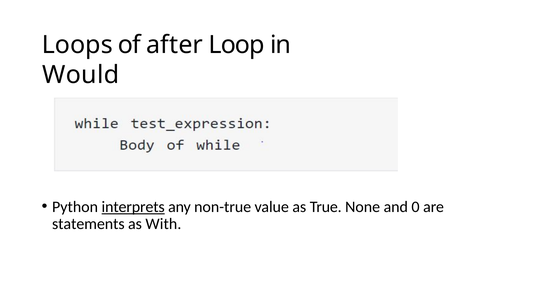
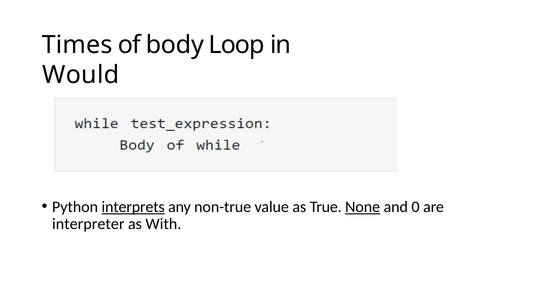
Loops: Loops -> Times
after: after -> body
None underline: none -> present
statements: statements -> interpreter
